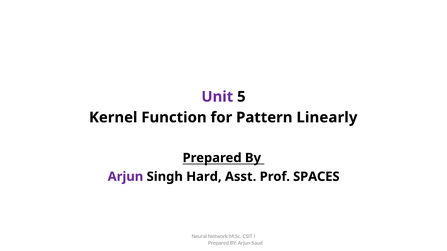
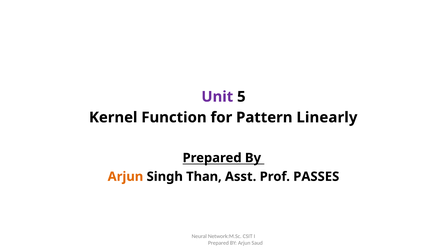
Arjun at (125, 177) colour: purple -> orange
Hard: Hard -> Than
SPACES: SPACES -> PASSES
